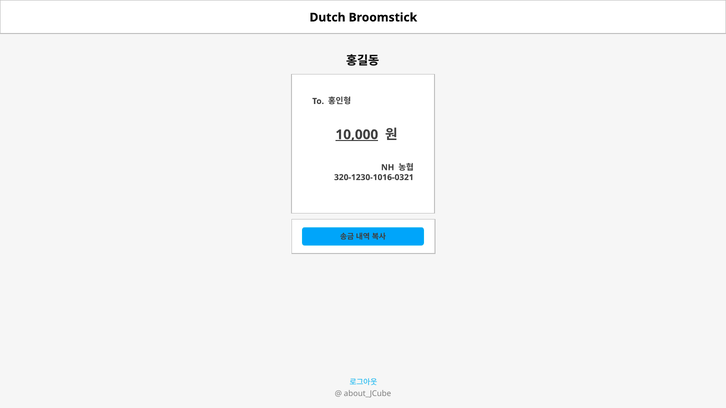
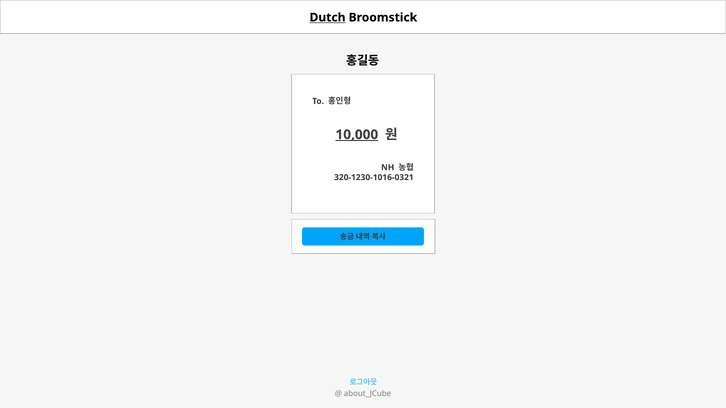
Dutch underline: none -> present
